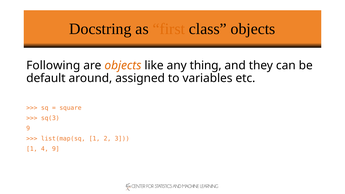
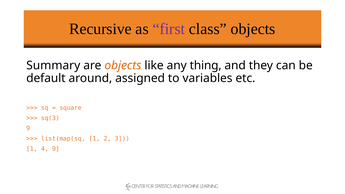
Docstring: Docstring -> Recursive
first colour: orange -> purple
Following: Following -> Summary
